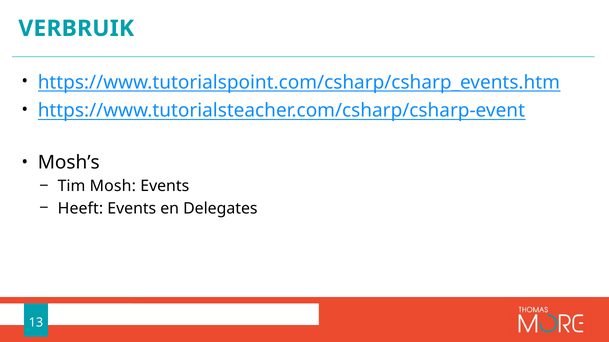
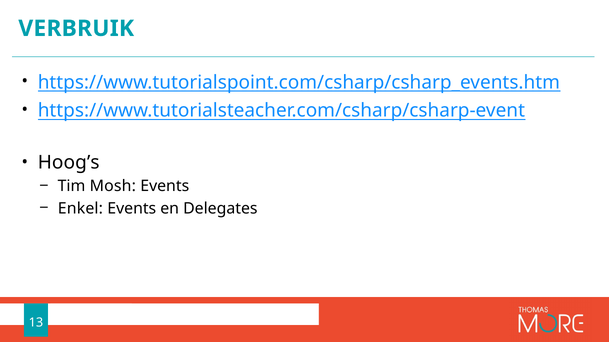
Mosh’s: Mosh’s -> Hoog’s
Heeft: Heeft -> Enkel
